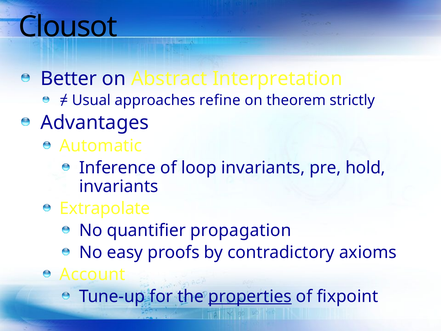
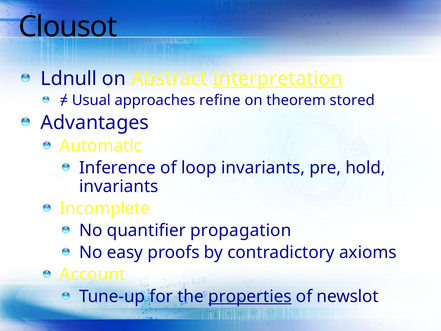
Better: Better -> Ldnull
Interpretation underline: none -> present
strictly: strictly -> stored
Extrapolate: Extrapolate -> Incomplete
fixpoint: fixpoint -> newslot
